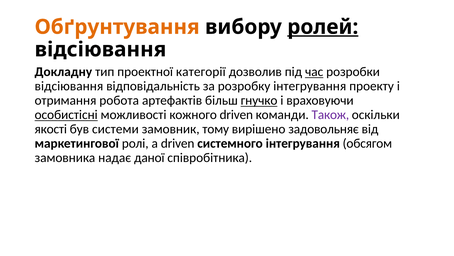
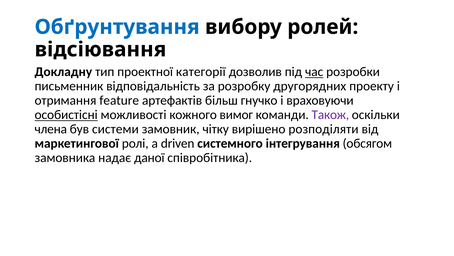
Обґрунтування colour: orange -> blue
ролей underline: present -> none
відсіювання at (69, 86): відсіювання -> письменник
розробку інтегрування: інтегрування -> другорядних
робота: робота -> feature
гнучко underline: present -> none
кожного driven: driven -> вимог
якості: якості -> члена
тому: тому -> чітку
задовольняє: задовольняє -> розподіляти
